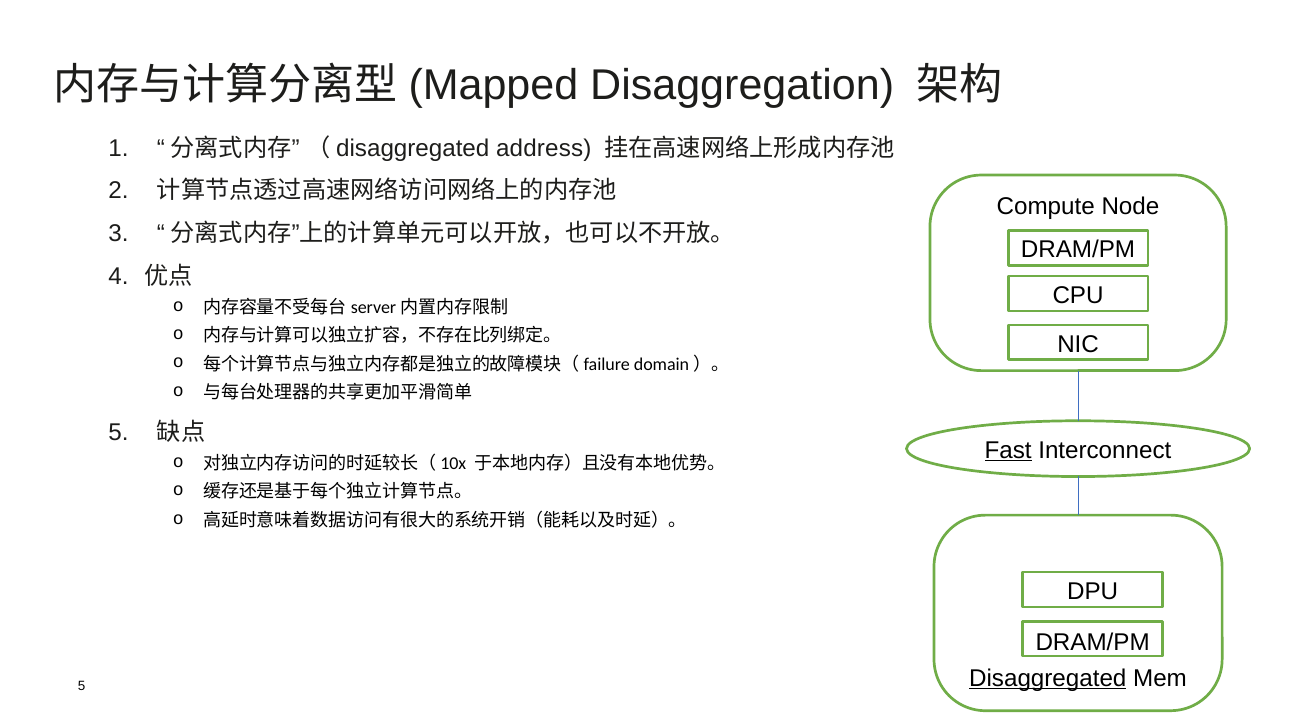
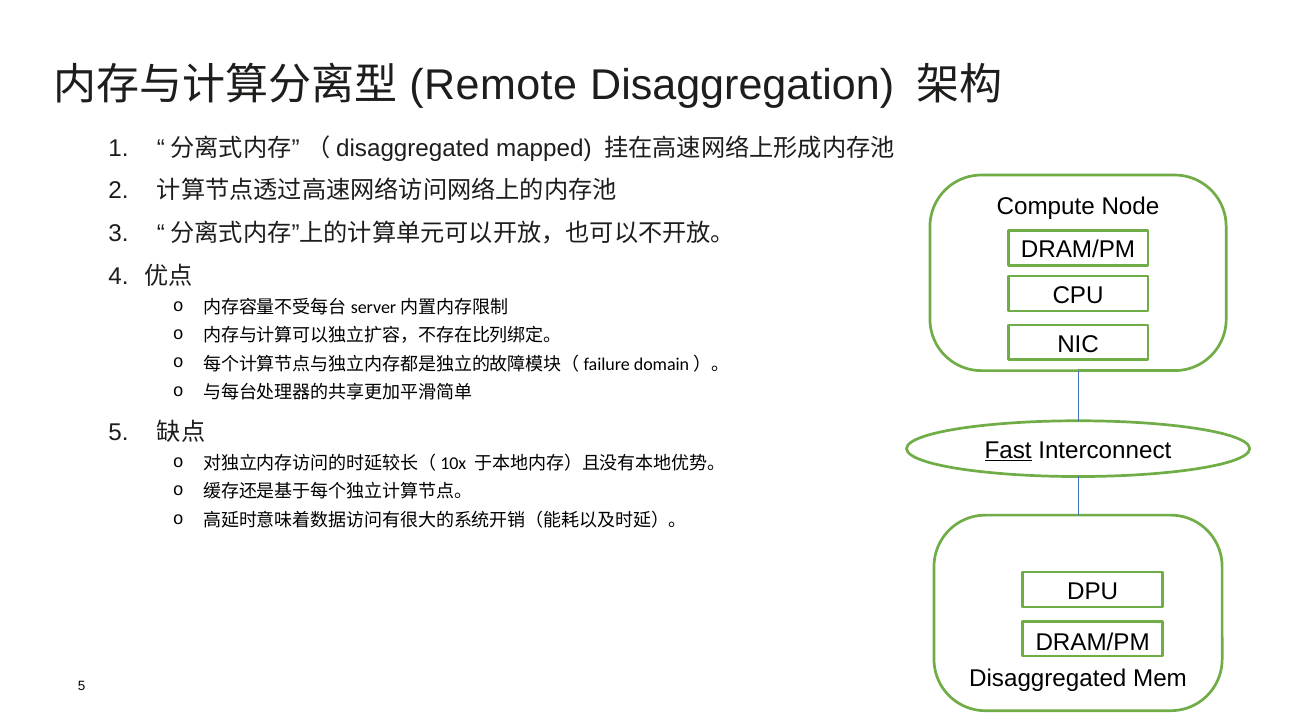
Mapped: Mapped -> Remote
address: address -> mapped
Disaggregated underline: present -> none
